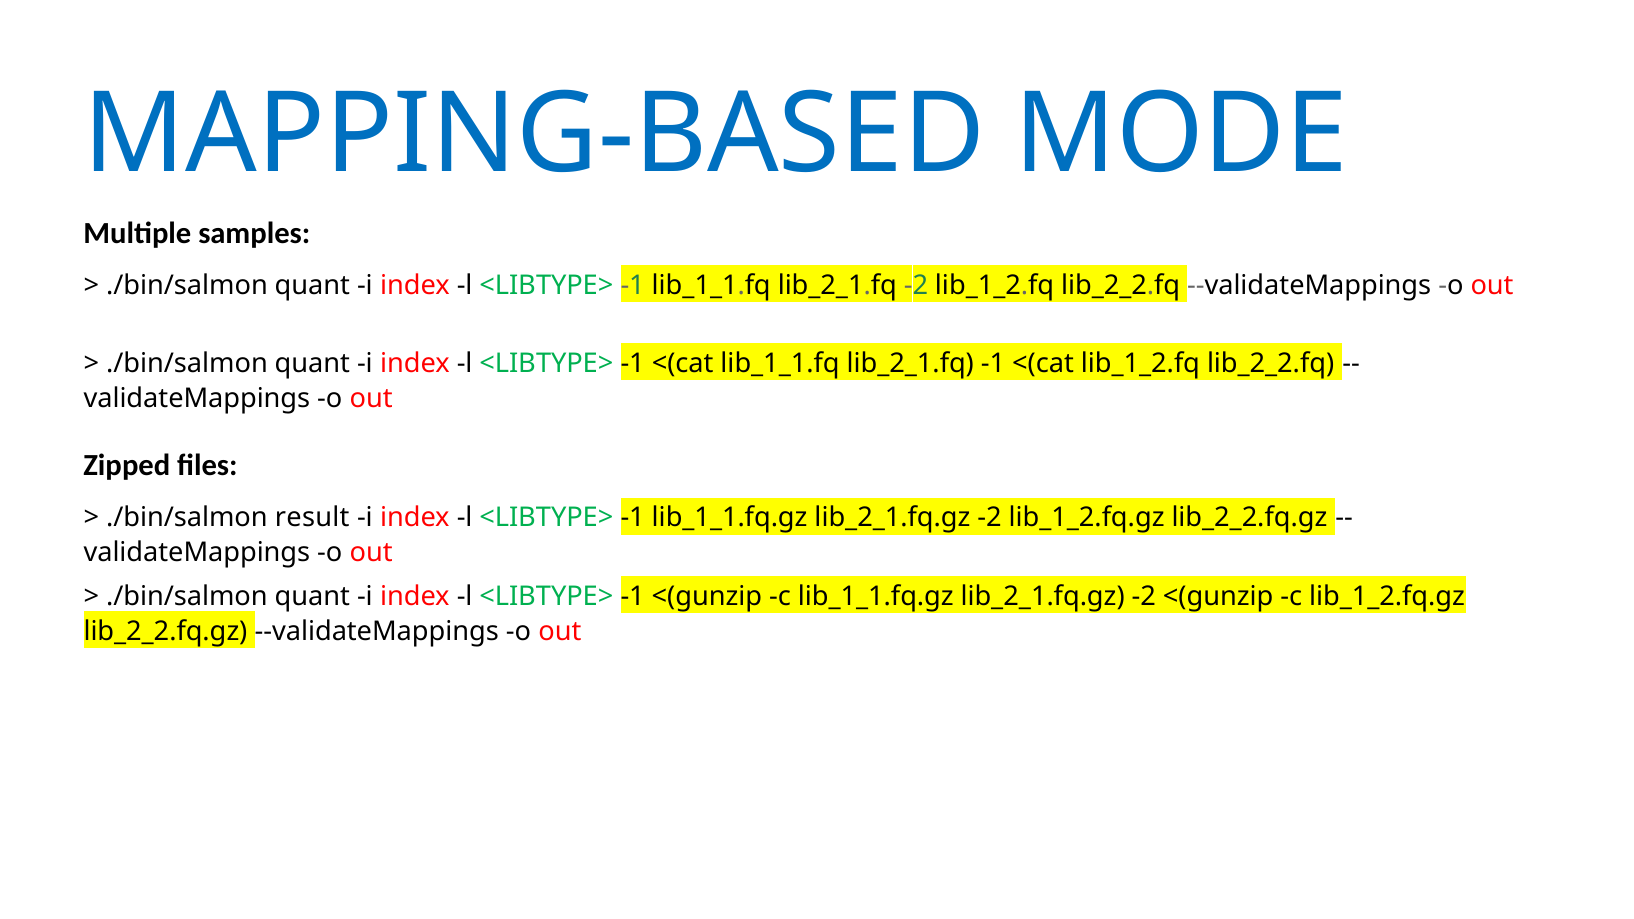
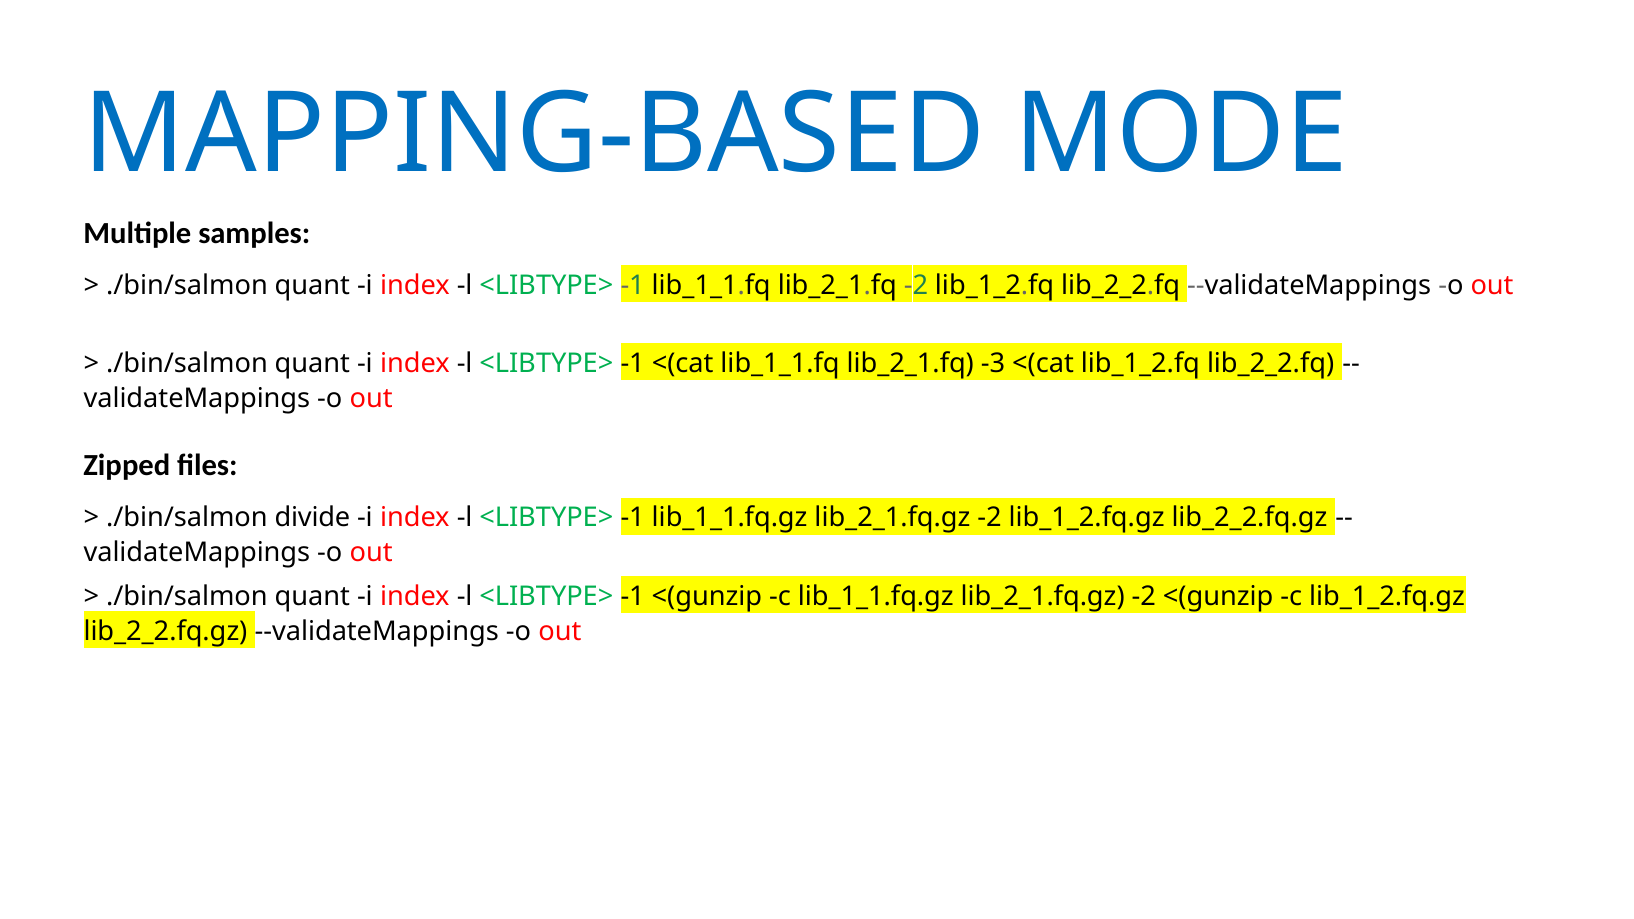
lib_2_1.fq -1: -1 -> -3
result: result -> divide
